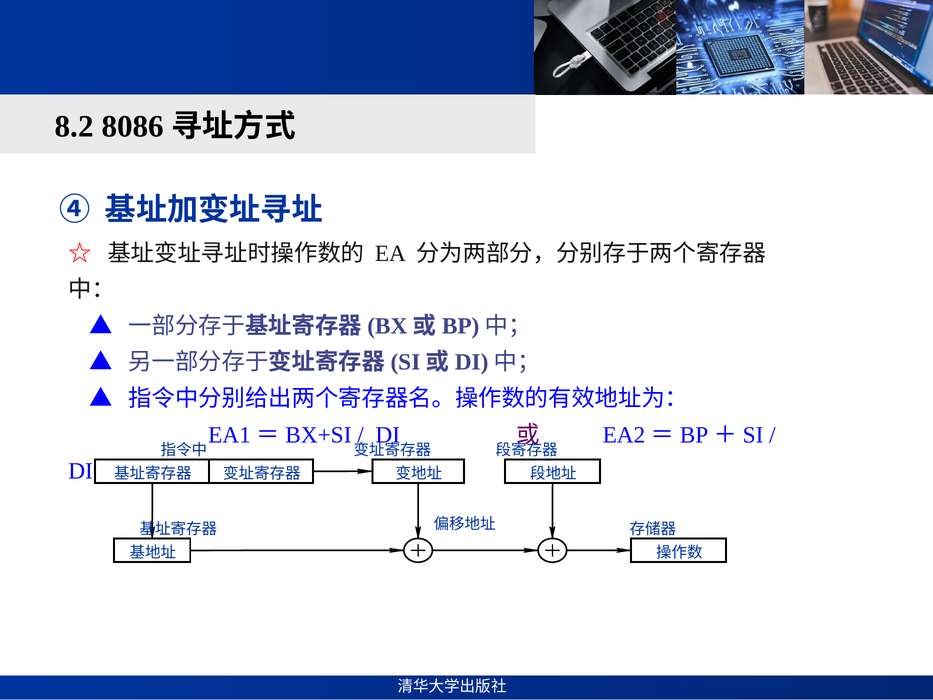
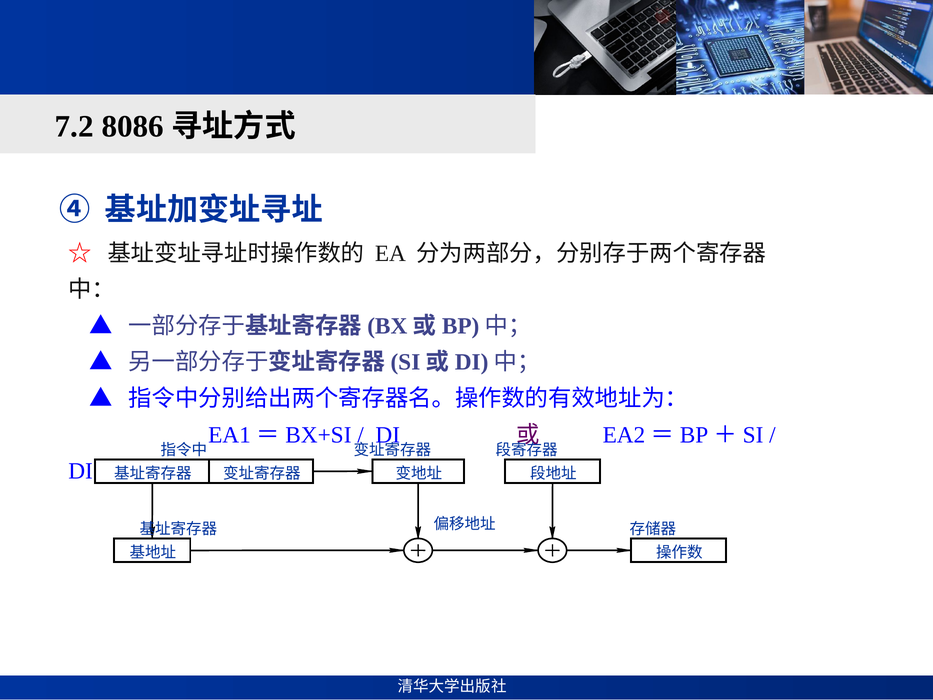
8.2: 8.2 -> 7.2
